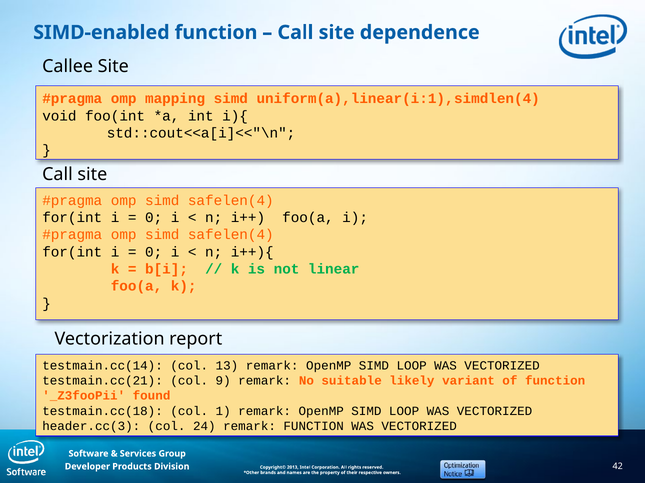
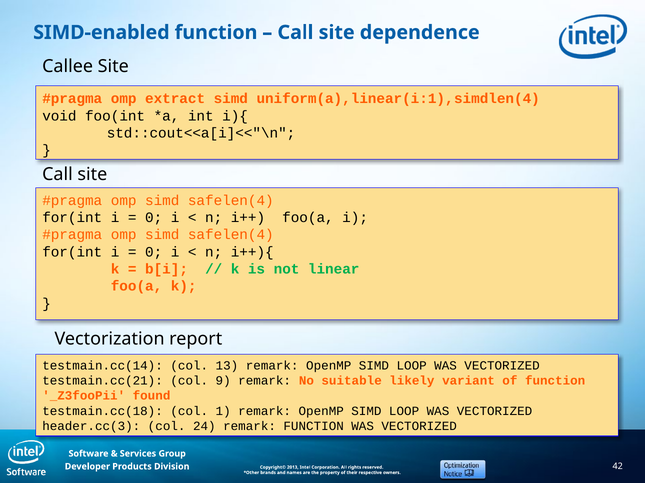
mapping: mapping -> extract
